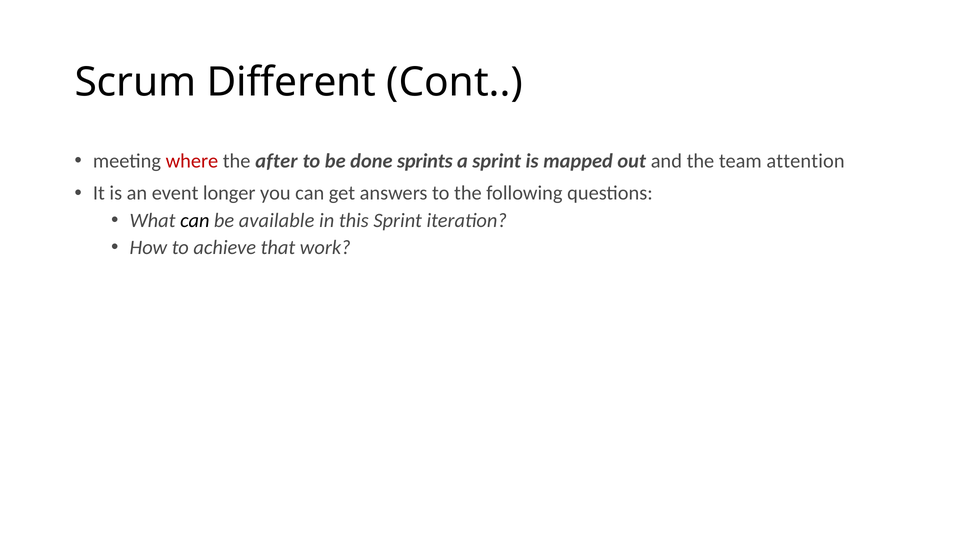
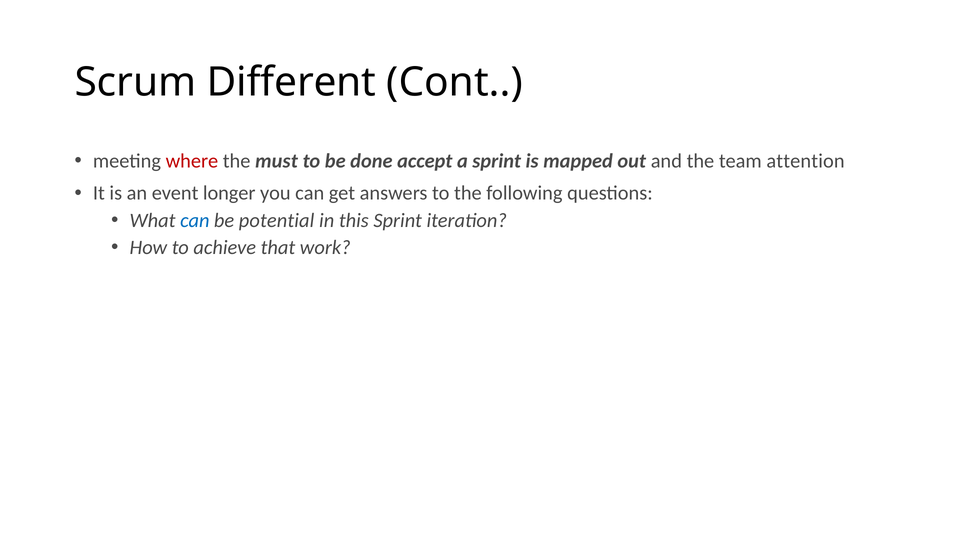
after: after -> must
sprints: sprints -> accept
can at (195, 220) colour: black -> blue
available: available -> potential
